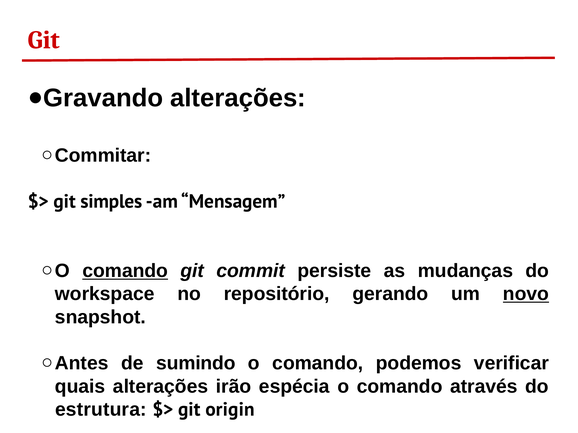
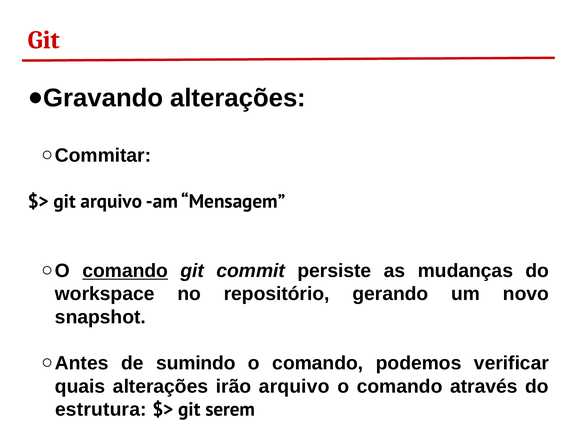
git simples: simples -> arquivo
novo underline: present -> none
irão espécia: espécia -> arquivo
origin: origin -> serem
